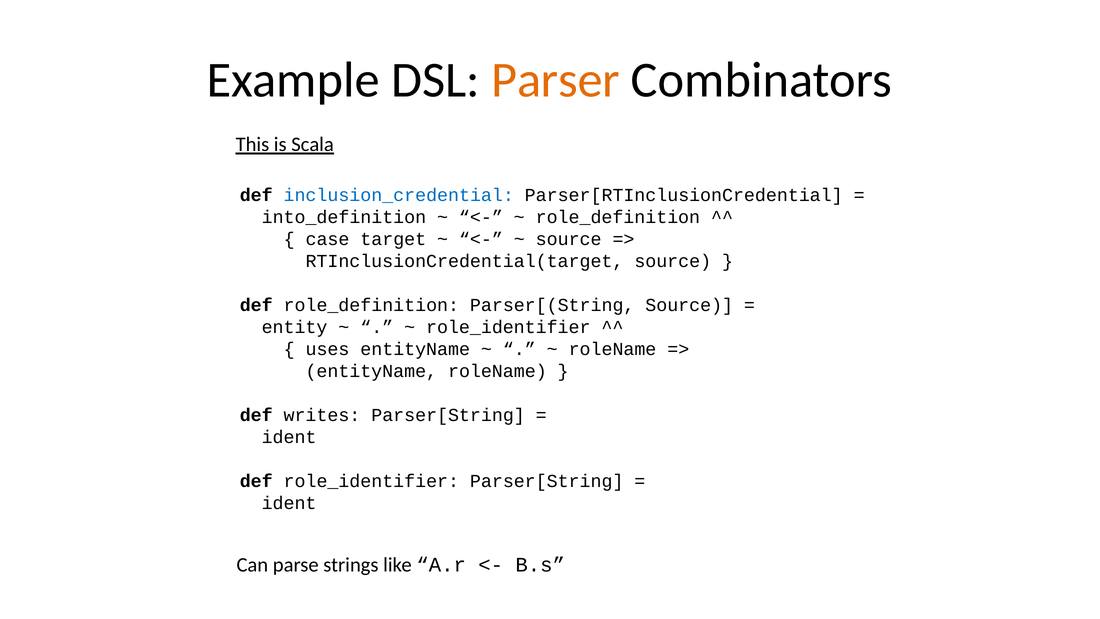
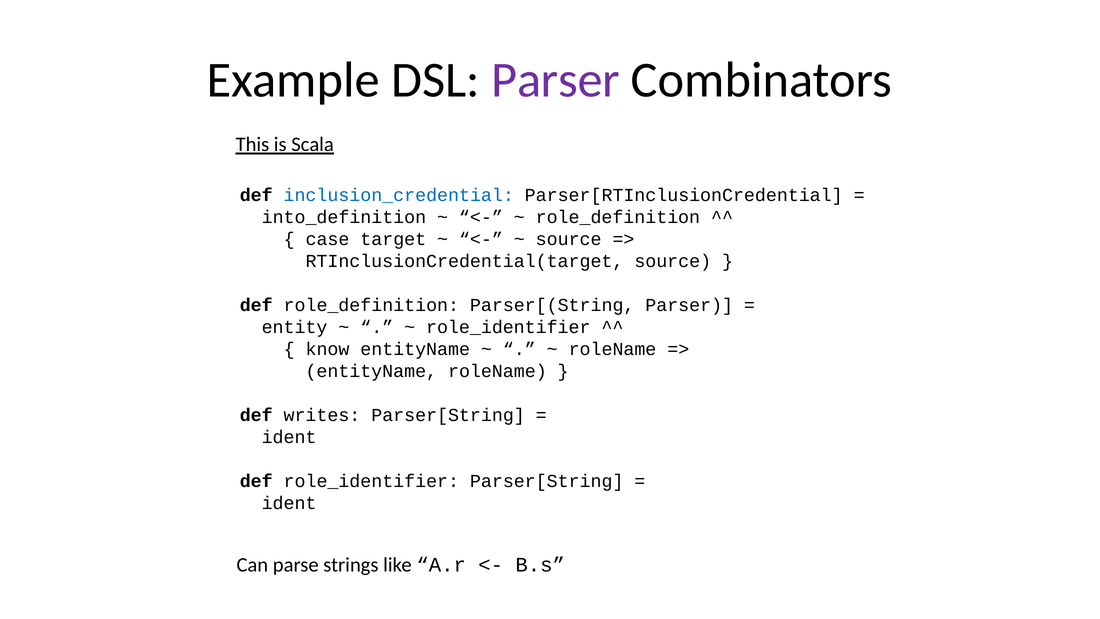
Parser at (556, 80) colour: orange -> purple
Parser[(String Source: Source -> Parser
uses: uses -> know
